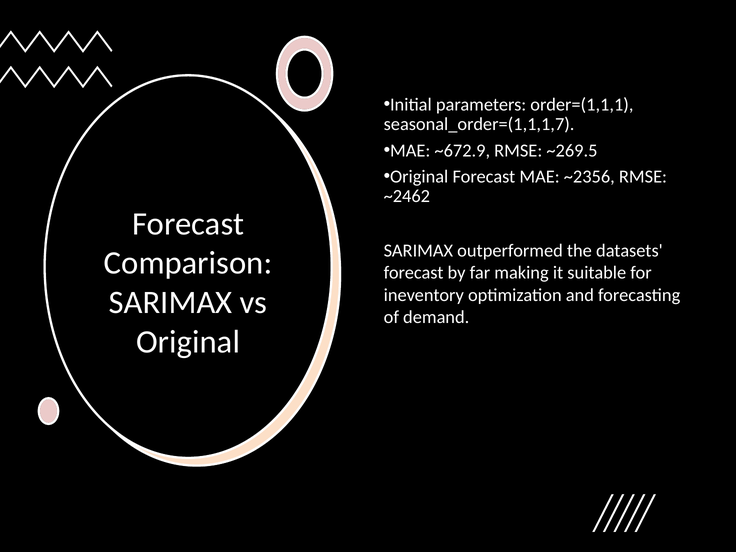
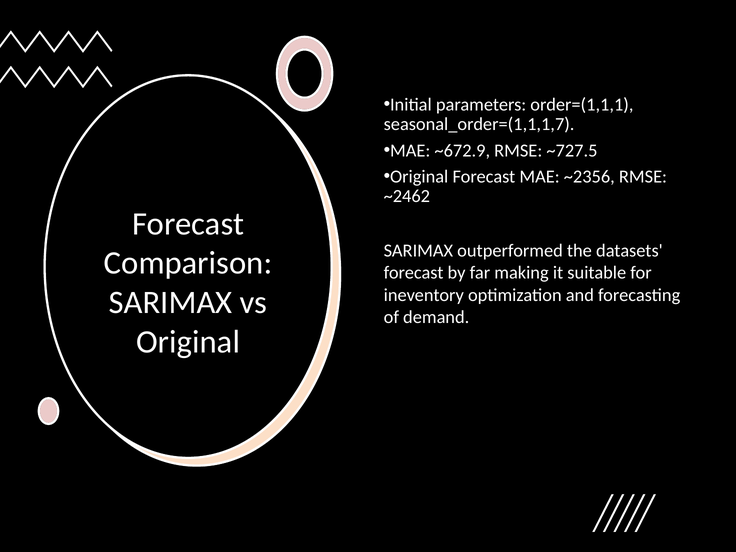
~269.5: ~269.5 -> ~727.5
